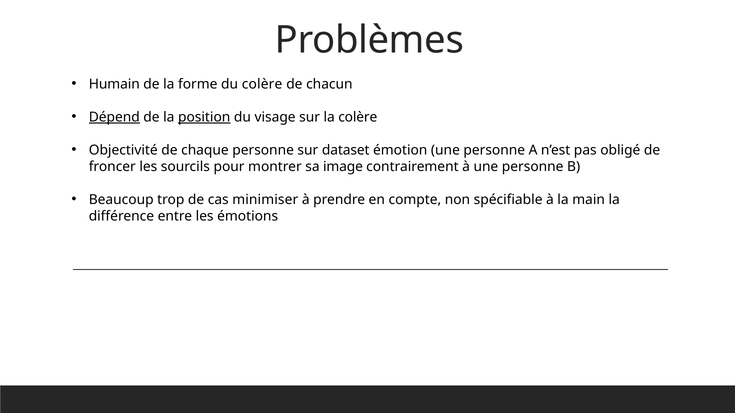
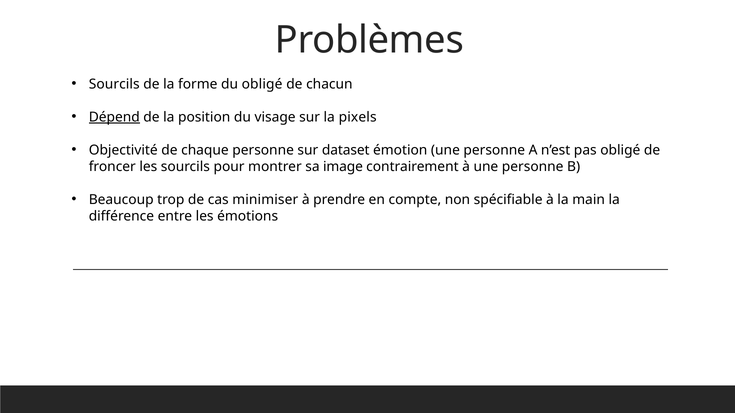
Humain at (114, 84): Humain -> Sourcils
du colère: colère -> obligé
position underline: present -> none
la colère: colère -> pixels
